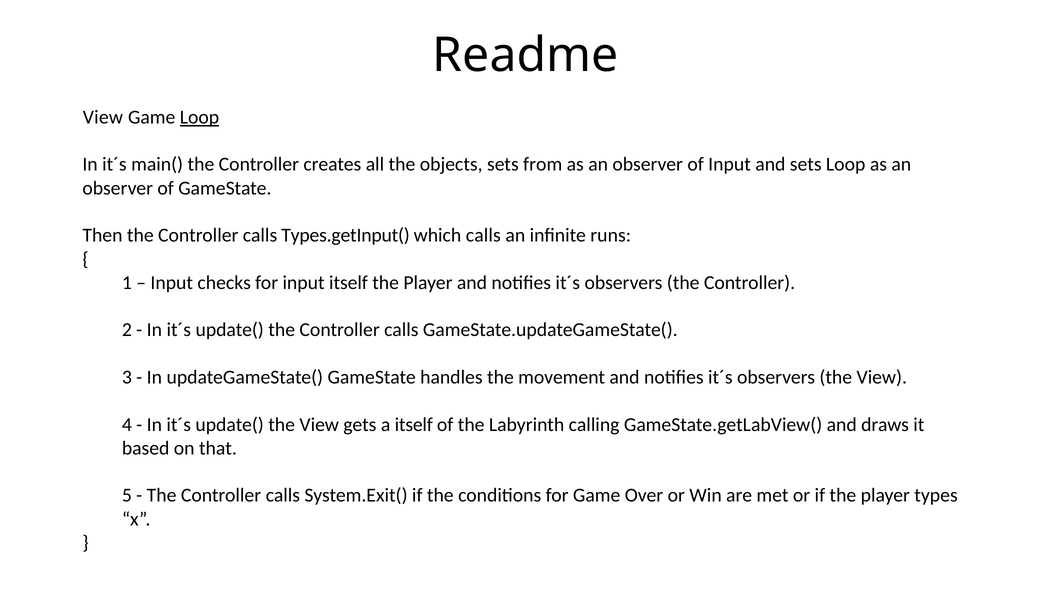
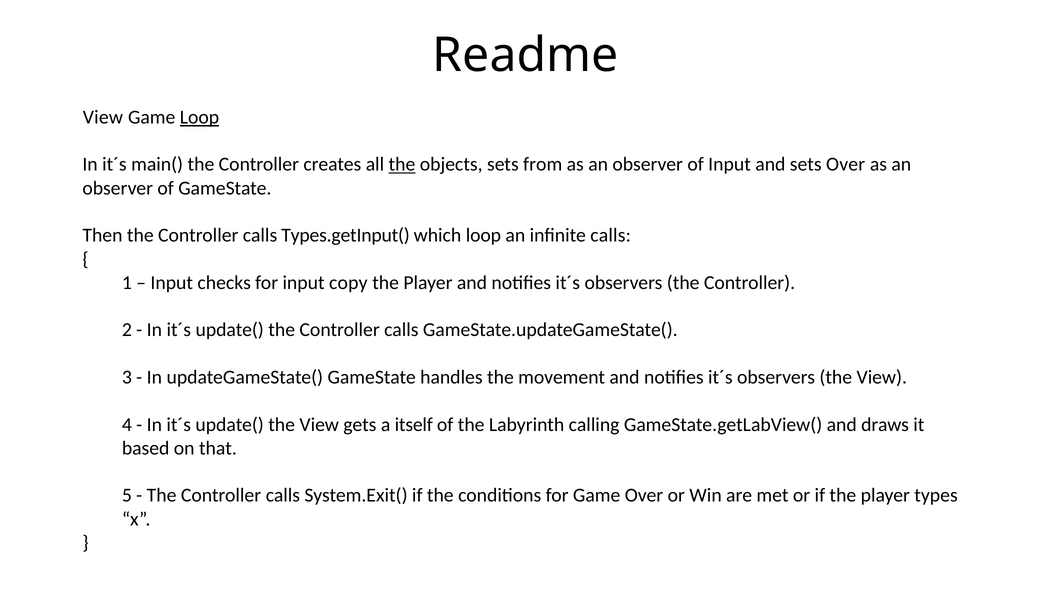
the at (402, 165) underline: none -> present
sets Loop: Loop -> Over
which calls: calls -> loop
infinite runs: runs -> calls
input itself: itself -> copy
